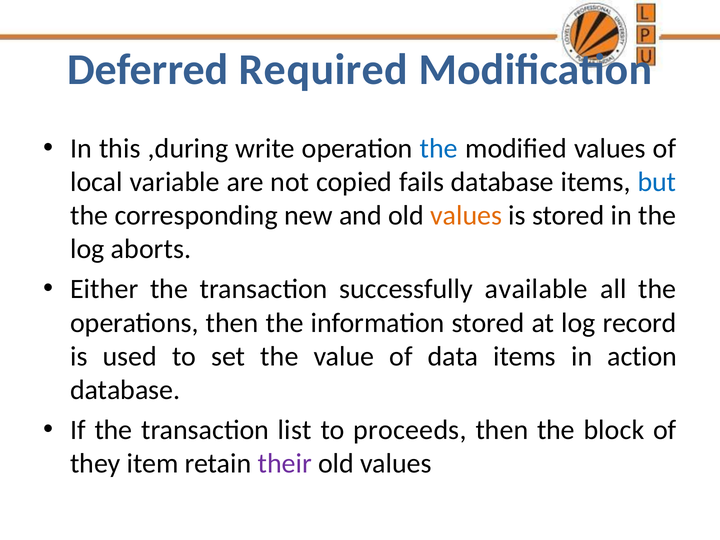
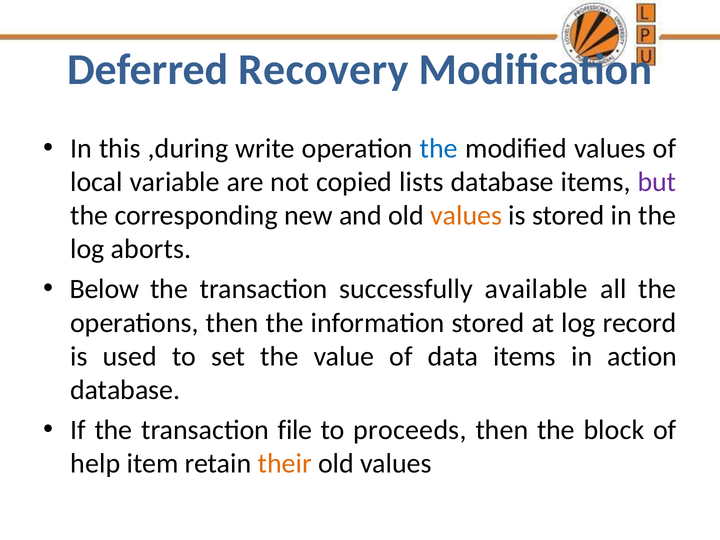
Required: Required -> Recovery
fails: fails -> lists
but colour: blue -> purple
Either: Either -> Below
list: list -> file
they: they -> help
their colour: purple -> orange
